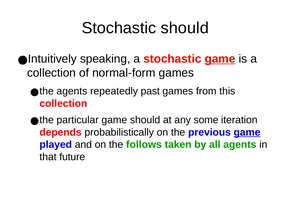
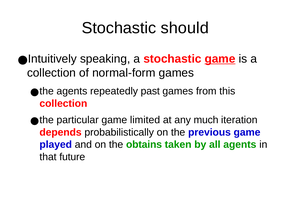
game should: should -> limited
some: some -> much
game at (247, 132) underline: present -> none
follows: follows -> obtains
